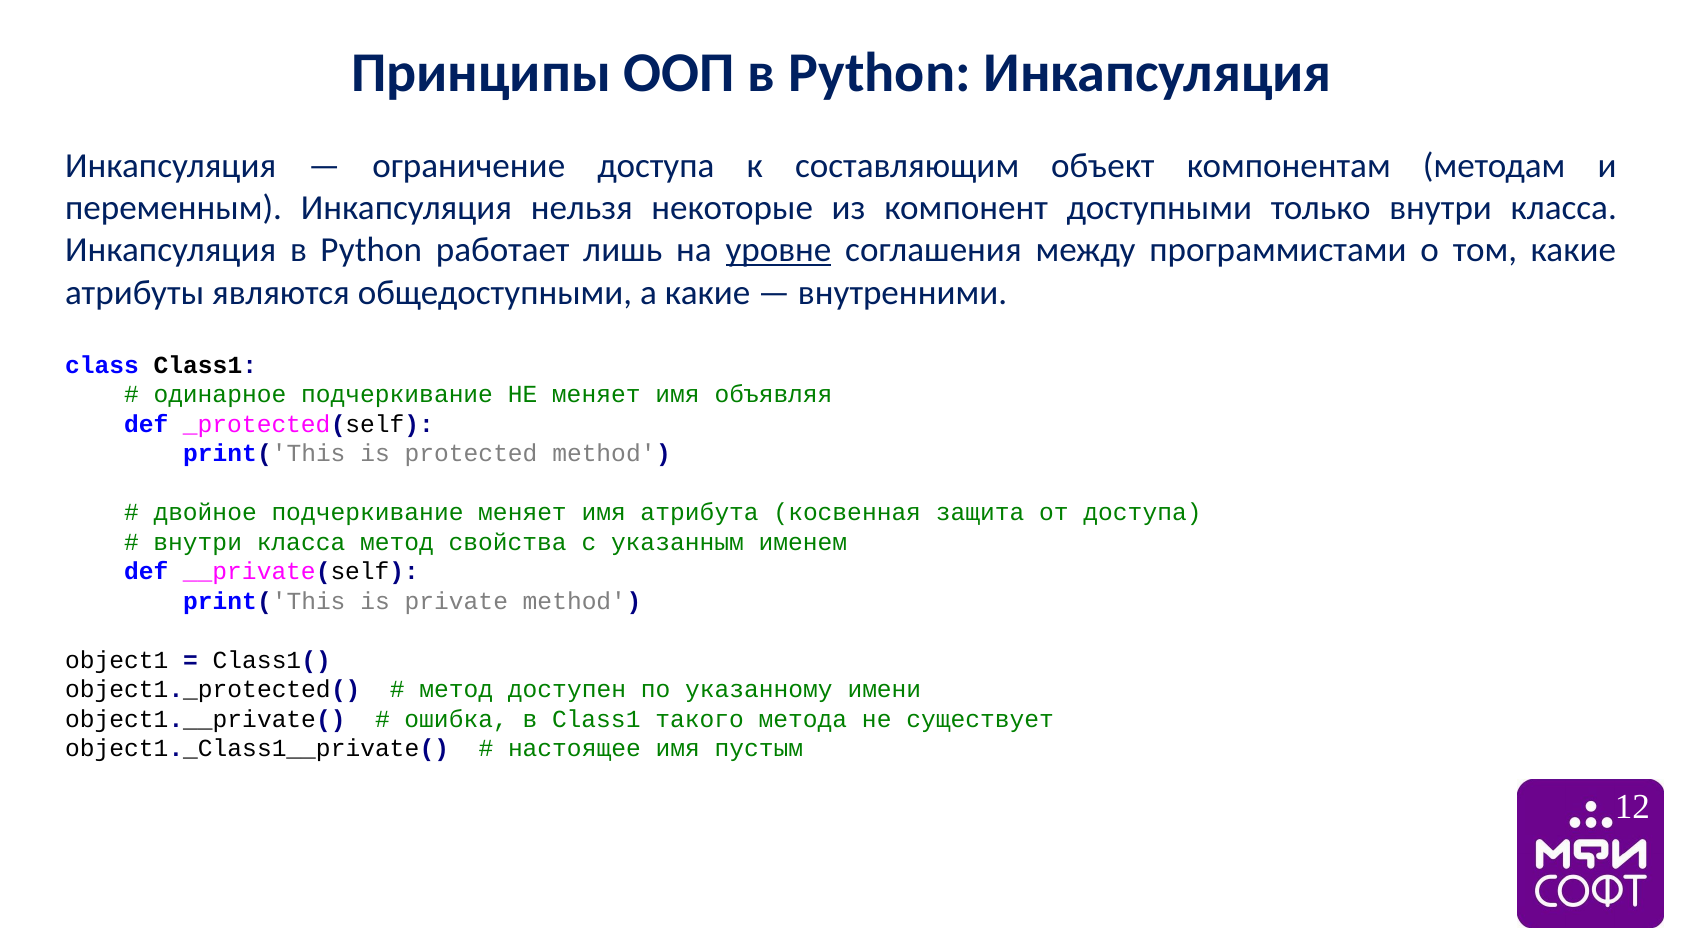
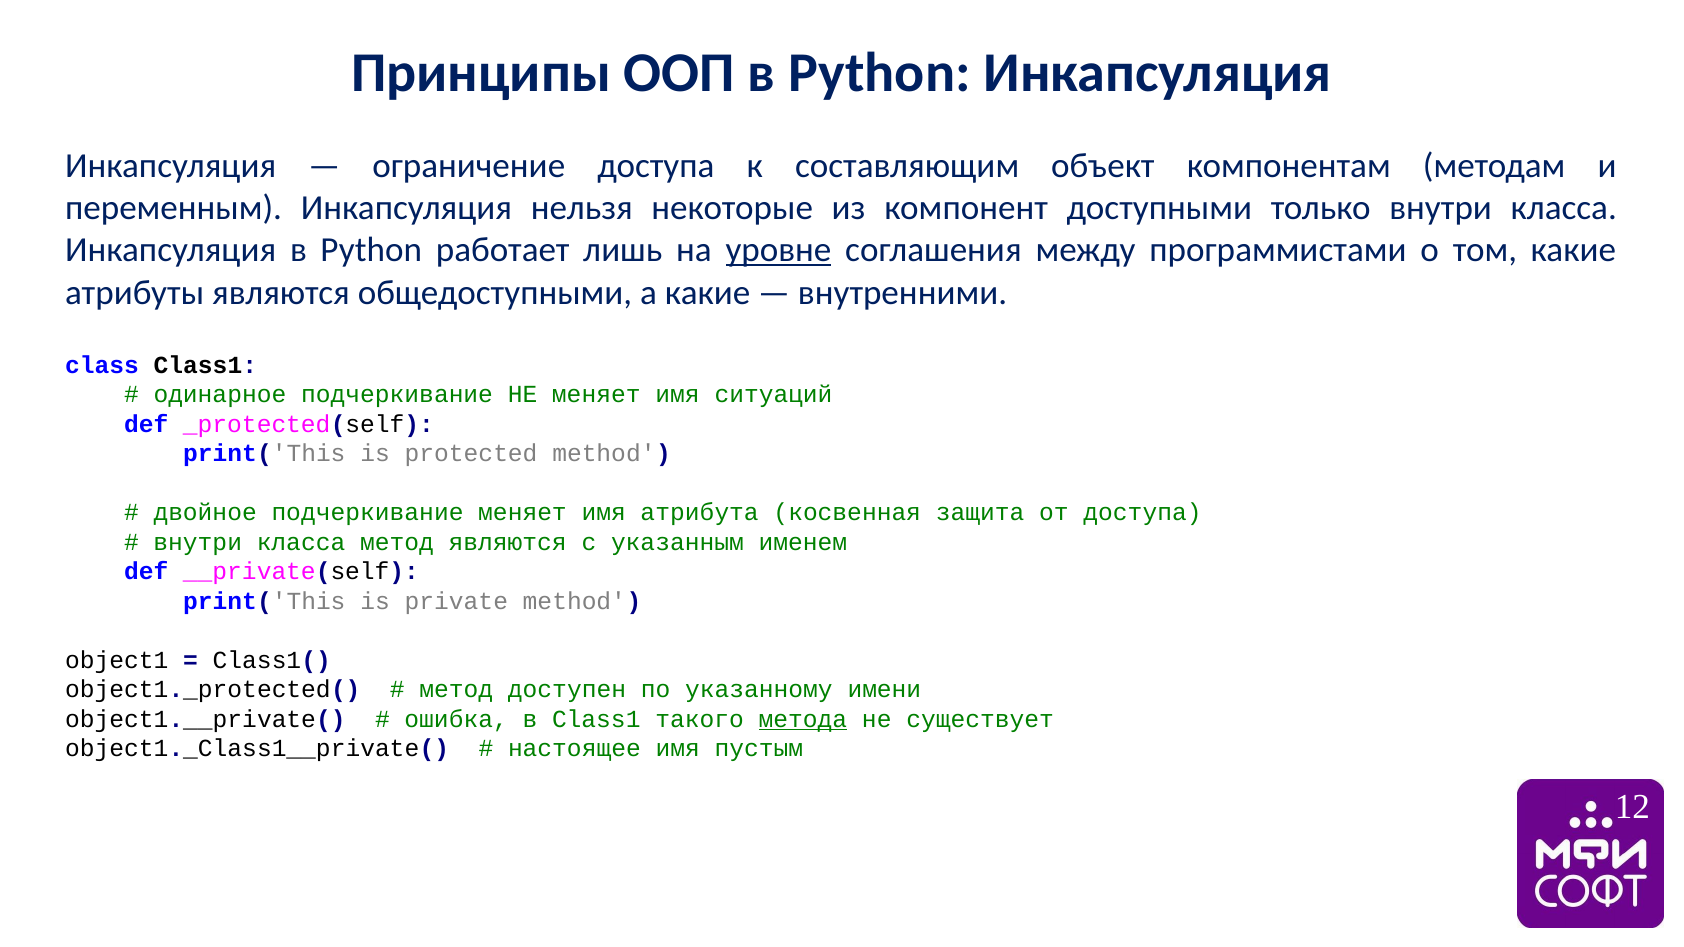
объявляя: объявляя -> ситуаций
метод свойства: свойства -> являются
метода underline: none -> present
